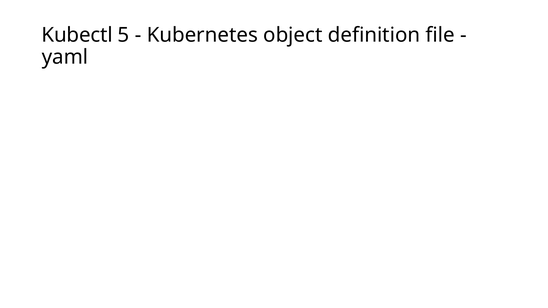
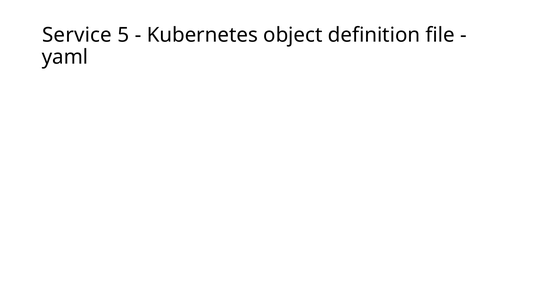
Kubectl: Kubectl -> Service
